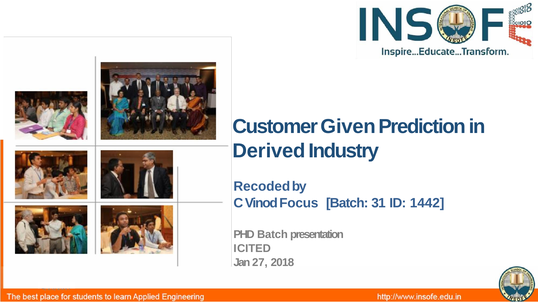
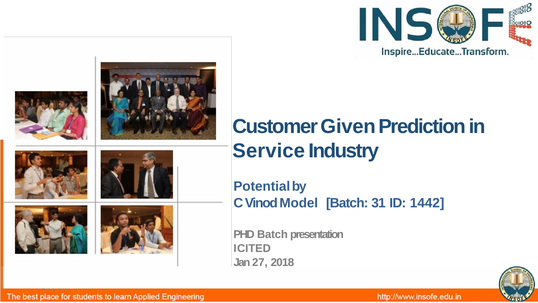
Derived: Derived -> Service
Recoded: Recoded -> Potential
Focus: Focus -> Model
